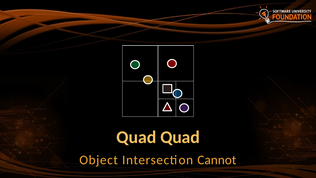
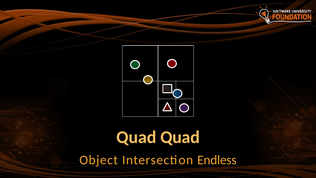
Cannot: Cannot -> Endless
